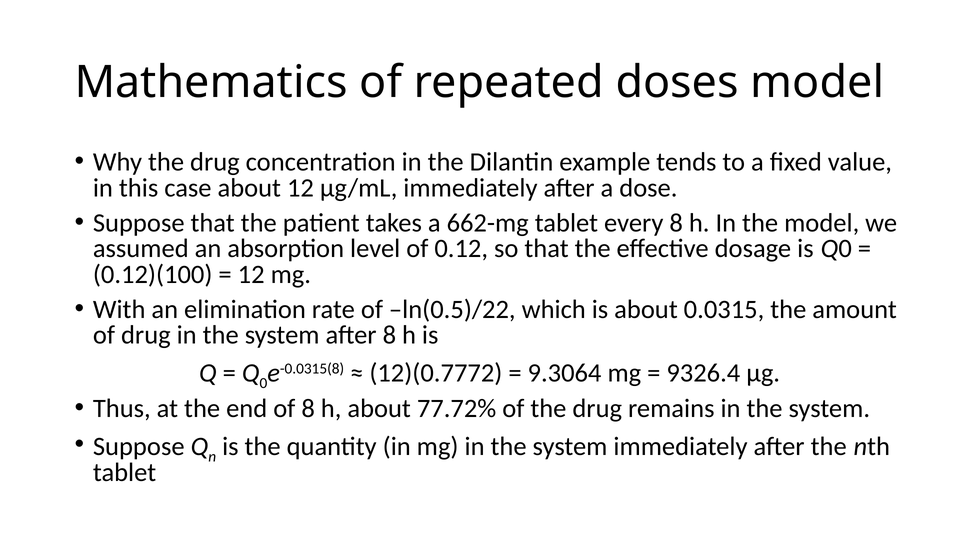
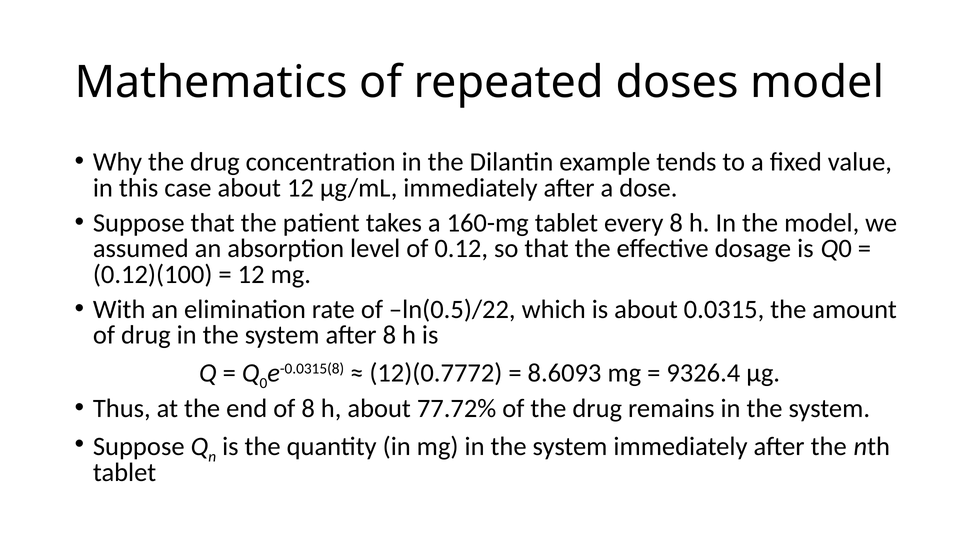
662-mg: 662-mg -> 160-mg
9.3064: 9.3064 -> 8.6093
